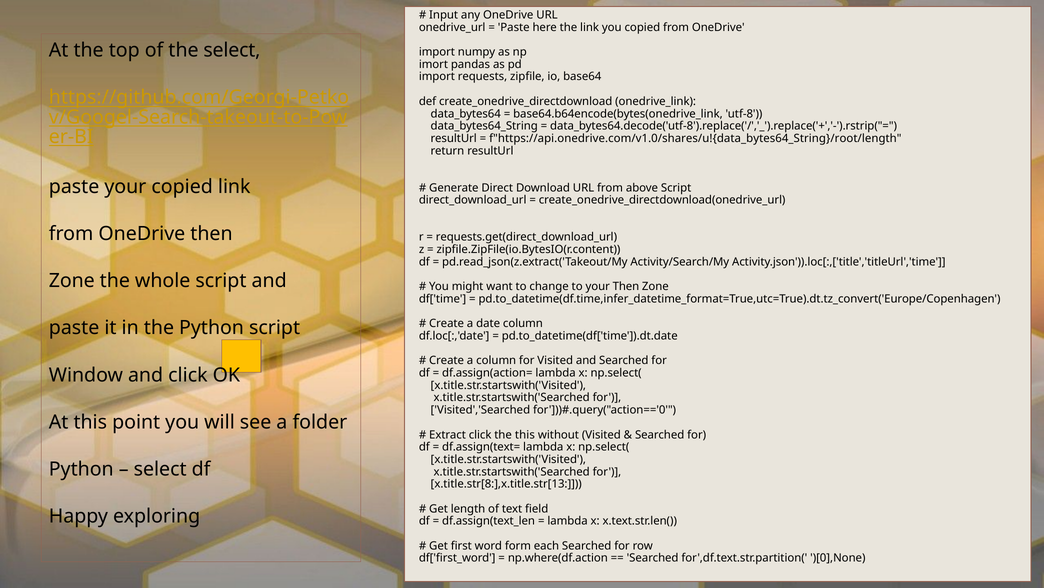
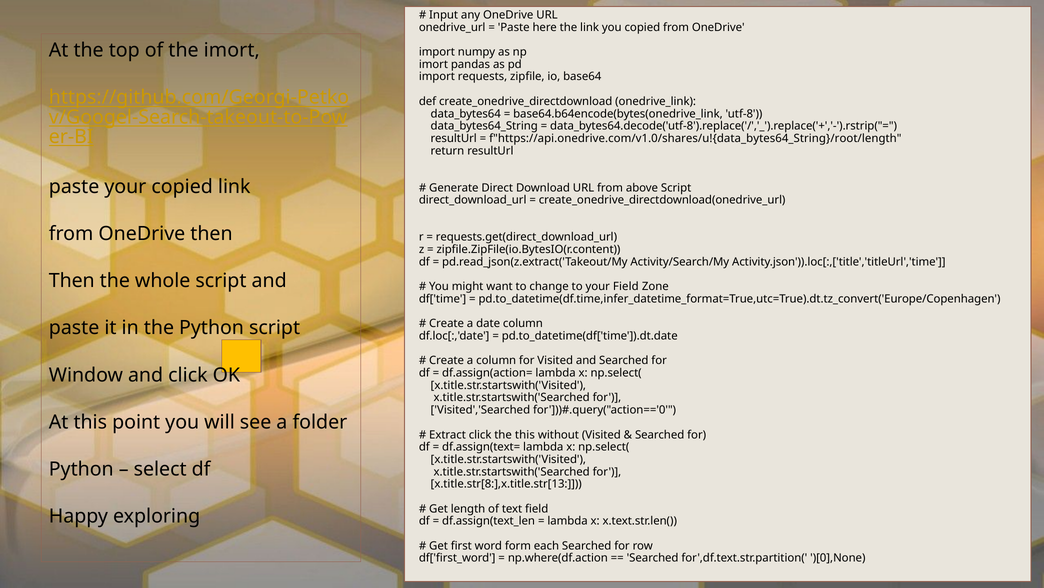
the select: select -> imort
Zone at (72, 281): Zone -> Then
your Then: Then -> Field
